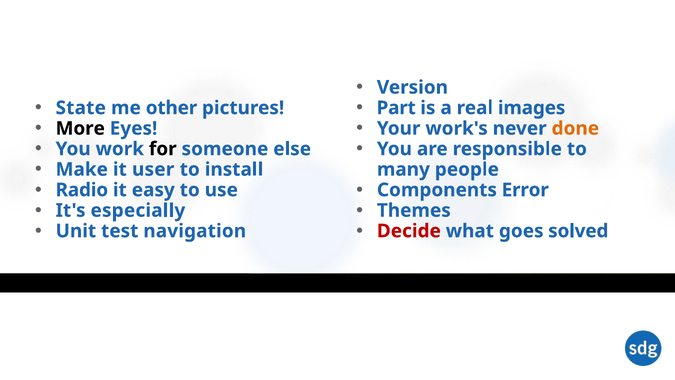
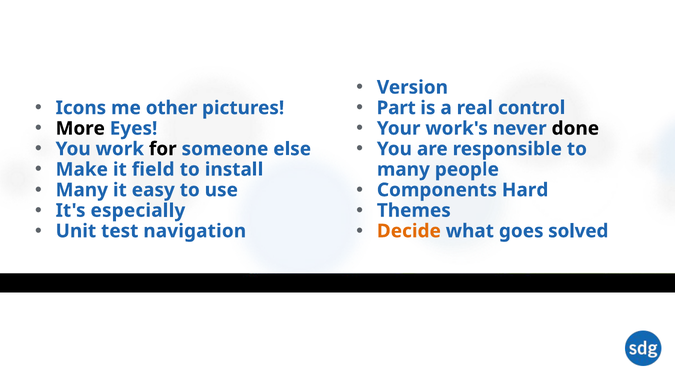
State: State -> Icons
images: images -> control
done colour: orange -> black
user: user -> field
Radio at (82, 190): Radio -> Many
Error: Error -> Hard
Decide colour: red -> orange
